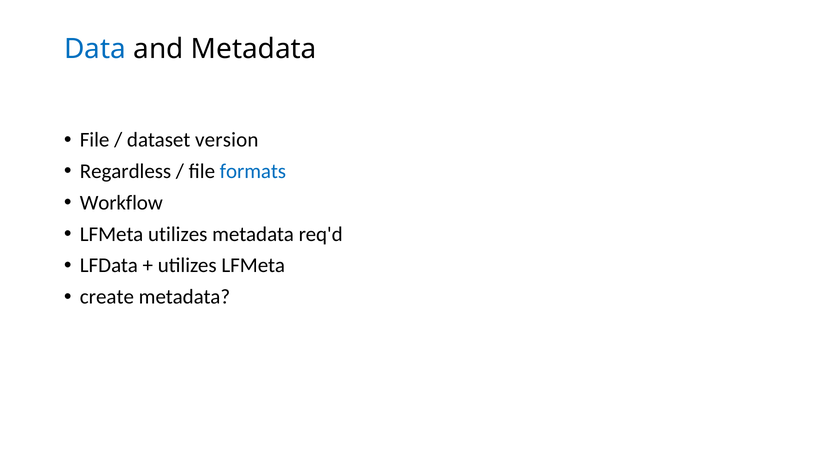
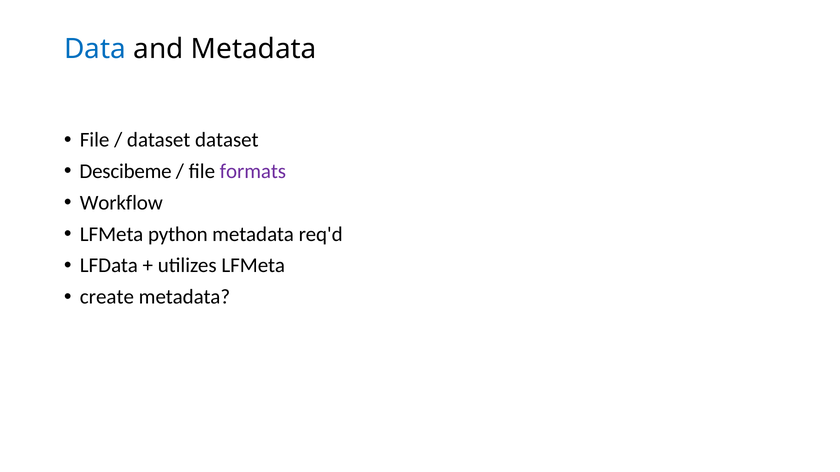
dataset version: version -> dataset
Regardless: Regardless -> Descibeme
formats colour: blue -> purple
LFMeta utilizes: utilizes -> python
